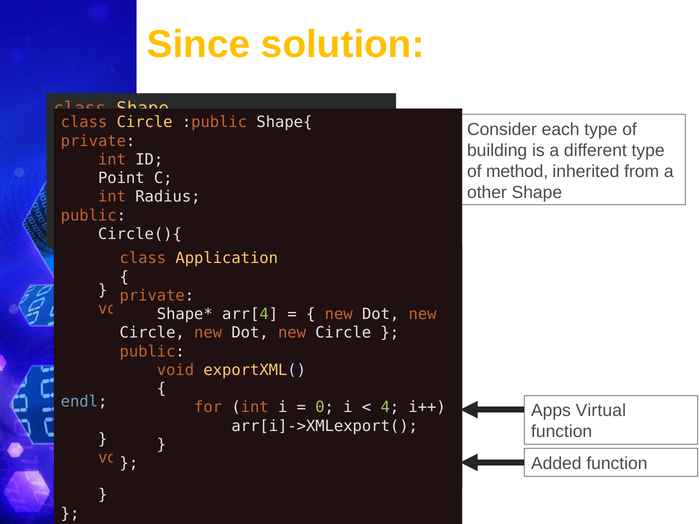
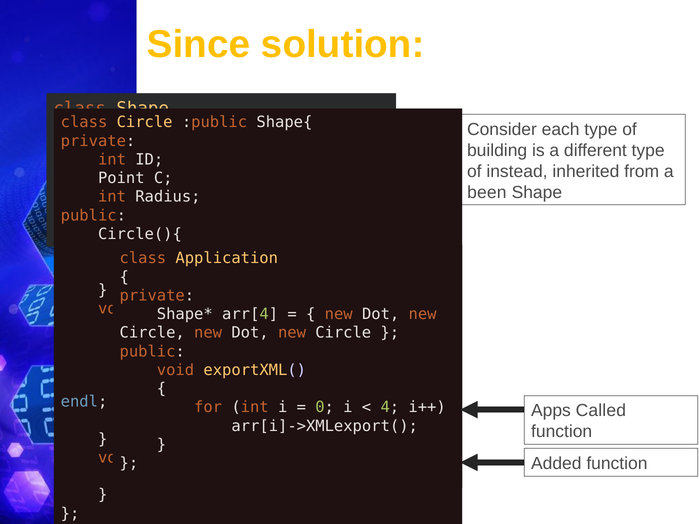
method: method -> instead
other: other -> been
Apps Virtual: Virtual -> Called
